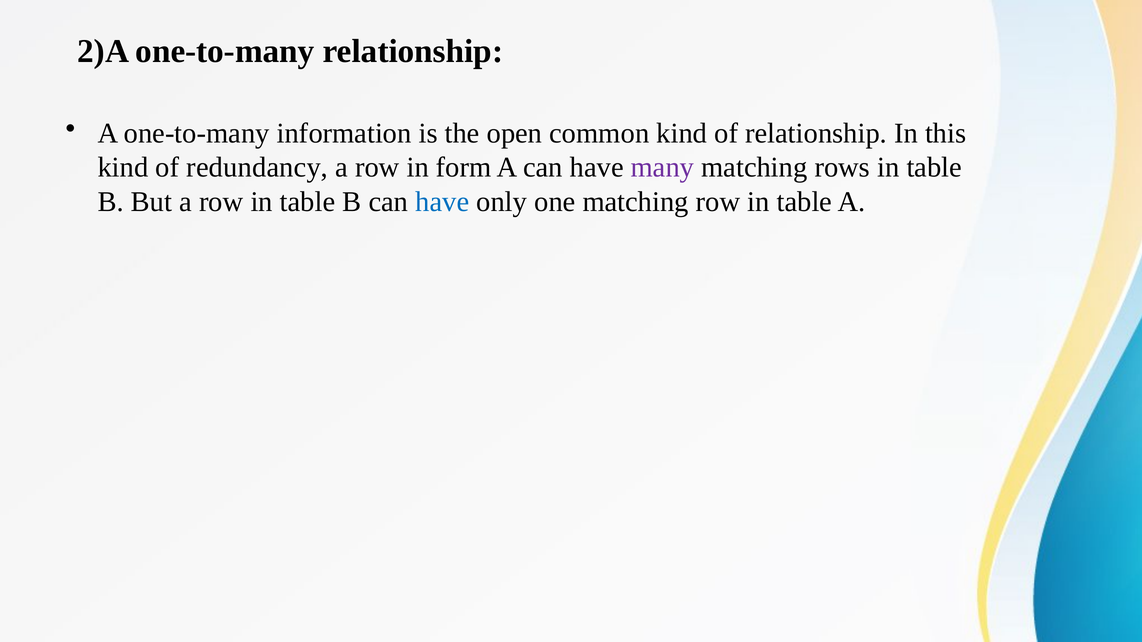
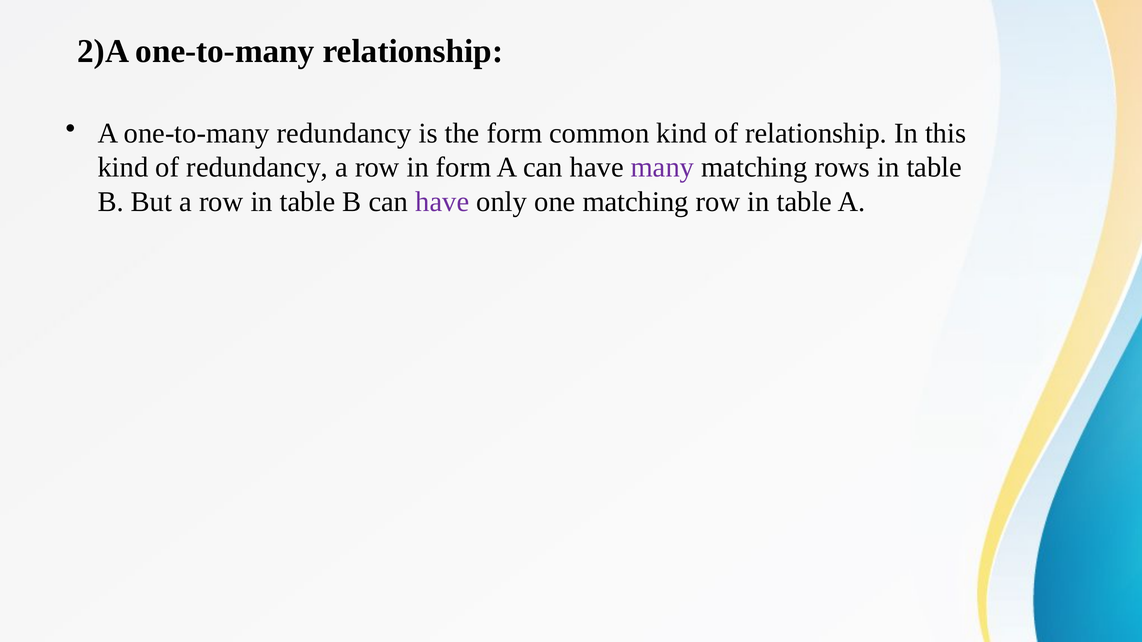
one-to-many information: information -> redundancy
the open: open -> form
have at (442, 202) colour: blue -> purple
